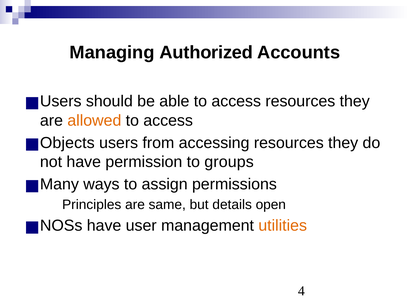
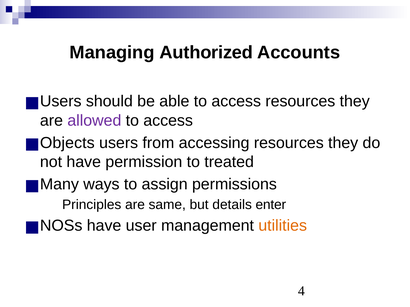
allowed colour: orange -> purple
groups: groups -> treated
open: open -> enter
